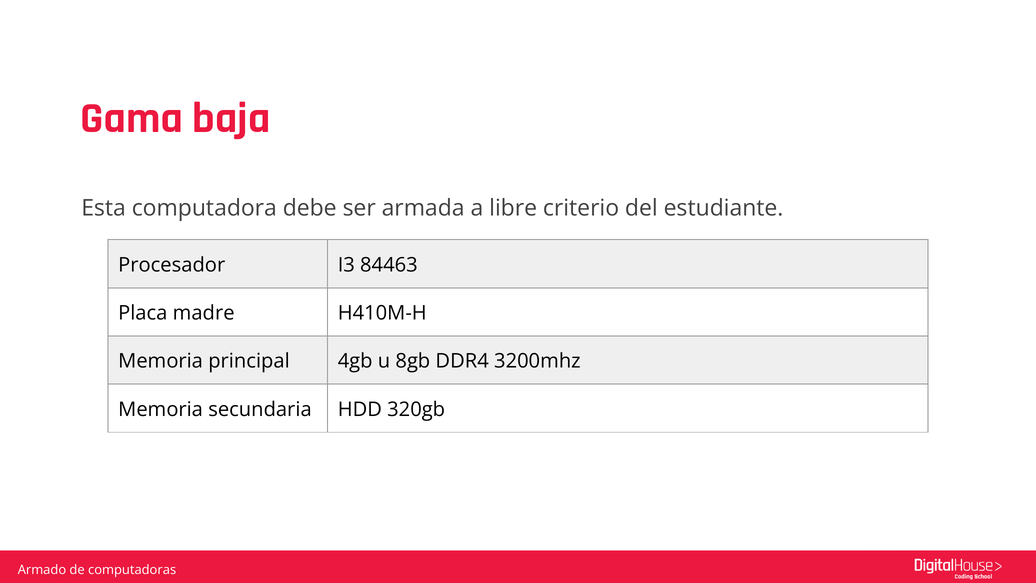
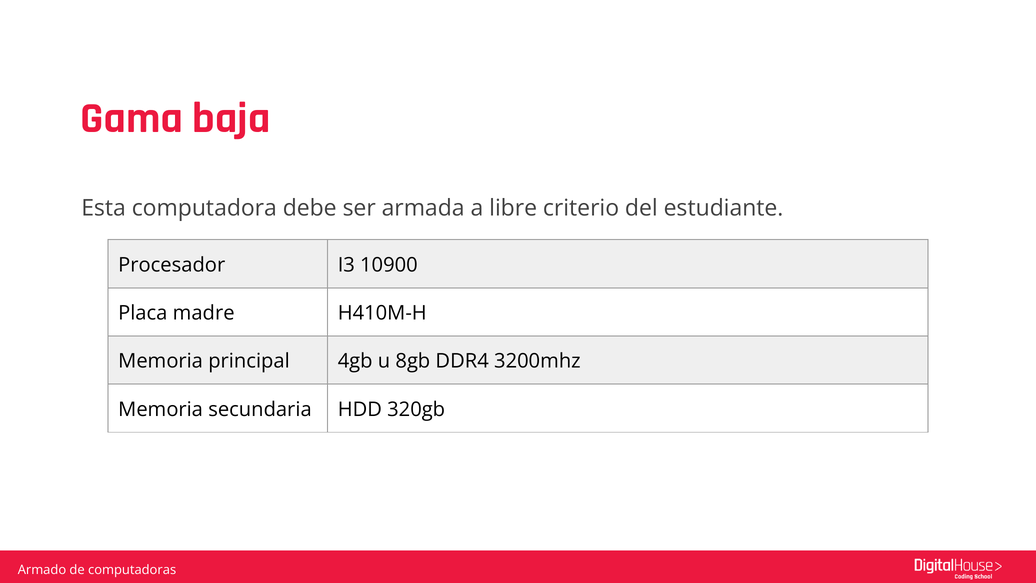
84463: 84463 -> 10900
